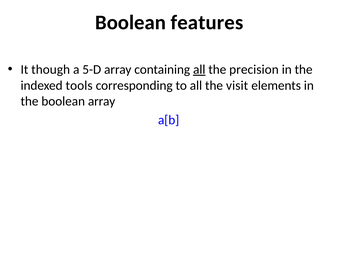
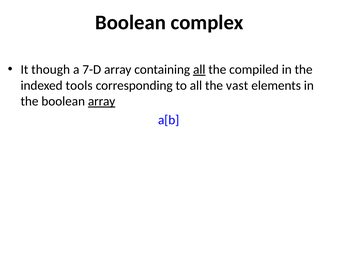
features: features -> complex
5-D: 5-D -> 7-D
precision: precision -> compiled
visit: visit -> vast
array at (102, 101) underline: none -> present
